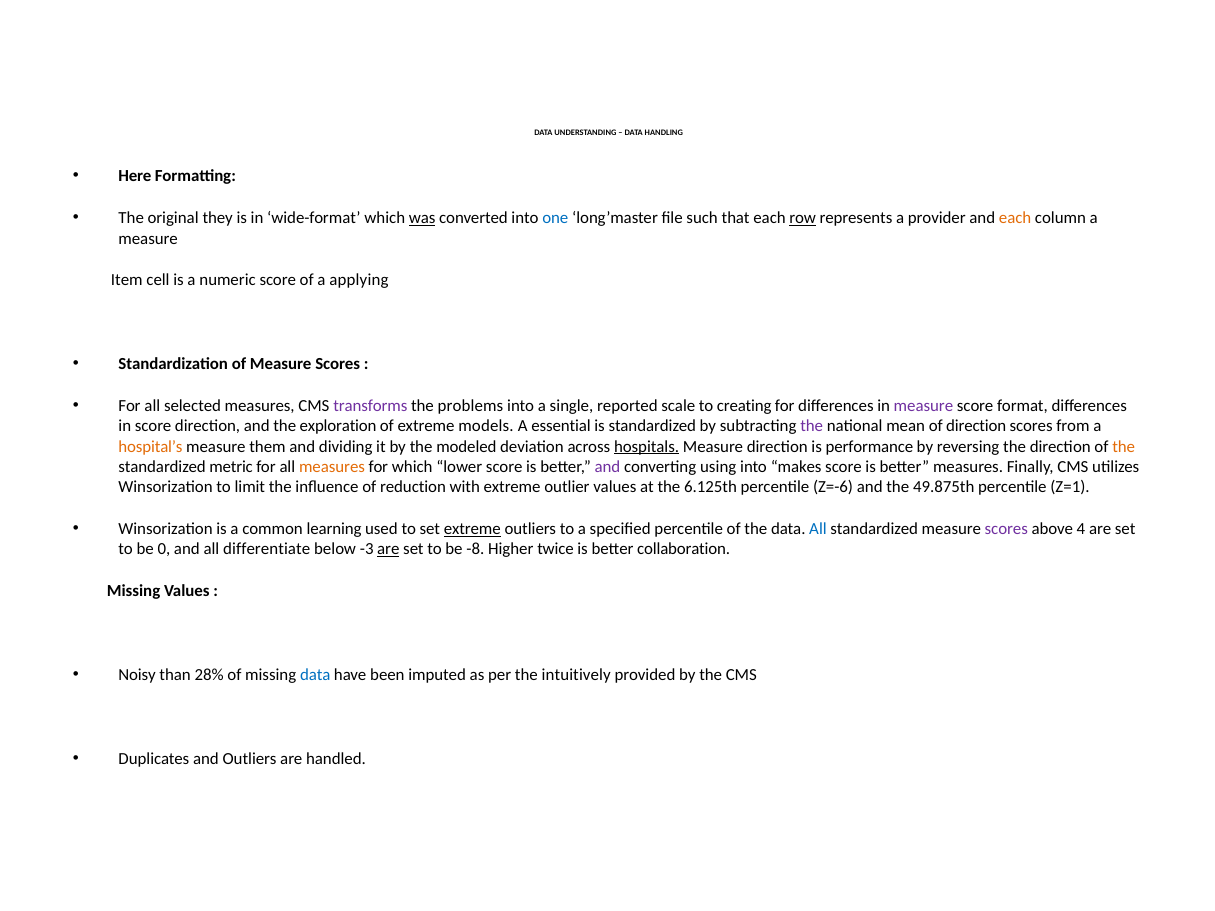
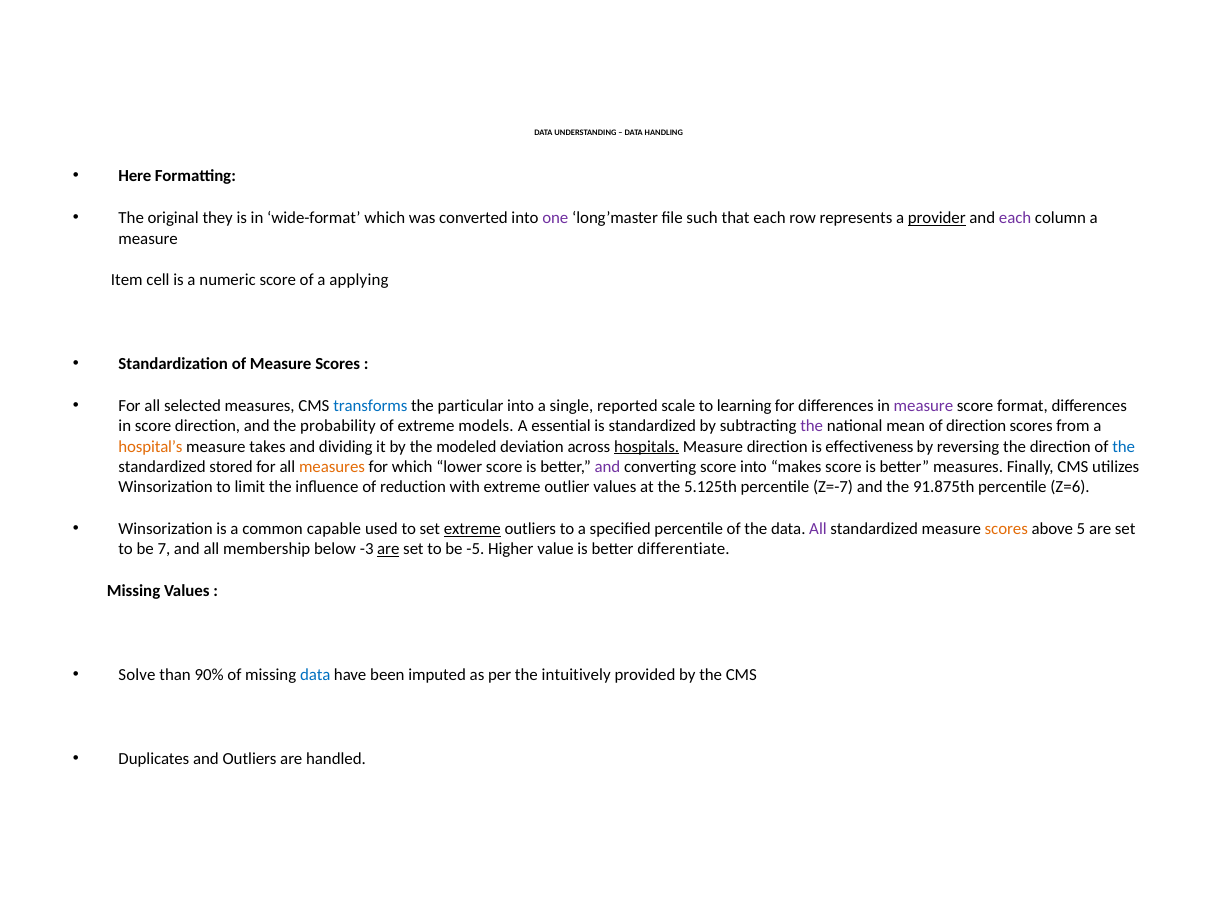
was underline: present -> none
one colour: blue -> purple
row underline: present -> none
provider underline: none -> present
each at (1015, 218) colour: orange -> purple
transforms colour: purple -> blue
problems: problems -> particular
creating: creating -> learning
exploration: exploration -> probability
them: them -> takes
performance: performance -> effectiveness
the at (1124, 447) colour: orange -> blue
metric: metric -> stored
converting using: using -> score
6.125th: 6.125th -> 5.125th
Z=-6: Z=-6 -> Z=-7
49.875th: 49.875th -> 91.875th
Z=1: Z=1 -> Z=6
learning: learning -> capable
All at (818, 529) colour: blue -> purple
scores at (1006, 529) colour: purple -> orange
4: 4 -> 5
0: 0 -> 7
differentiate: differentiate -> membership
-8: -8 -> -5
twice: twice -> value
collaboration: collaboration -> differentiate
Noisy: Noisy -> Solve
28%: 28% -> 90%
